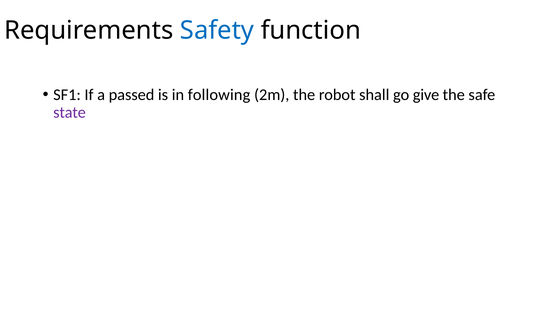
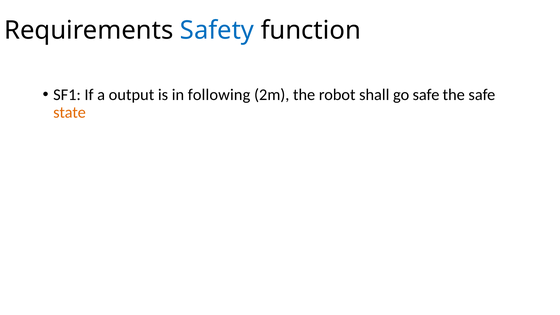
passed: passed -> output
go give: give -> safe
state colour: purple -> orange
